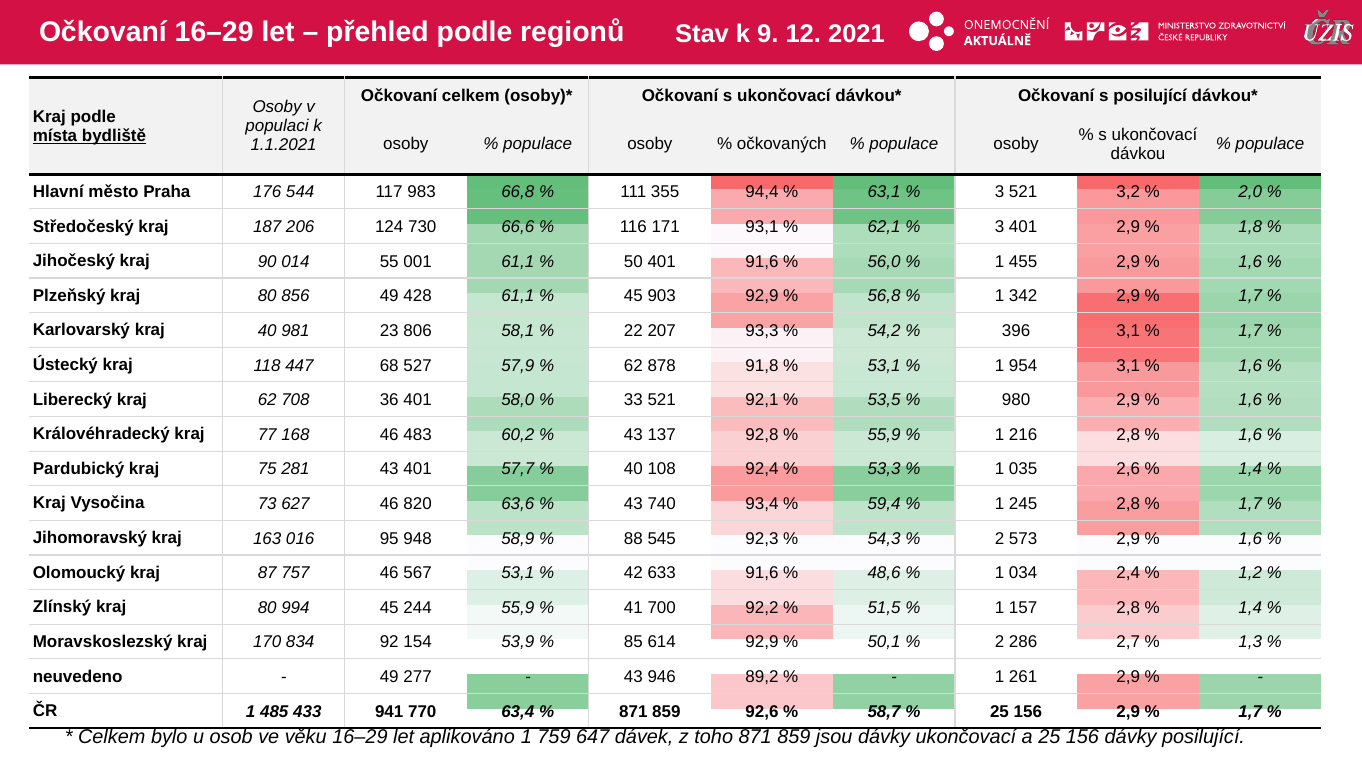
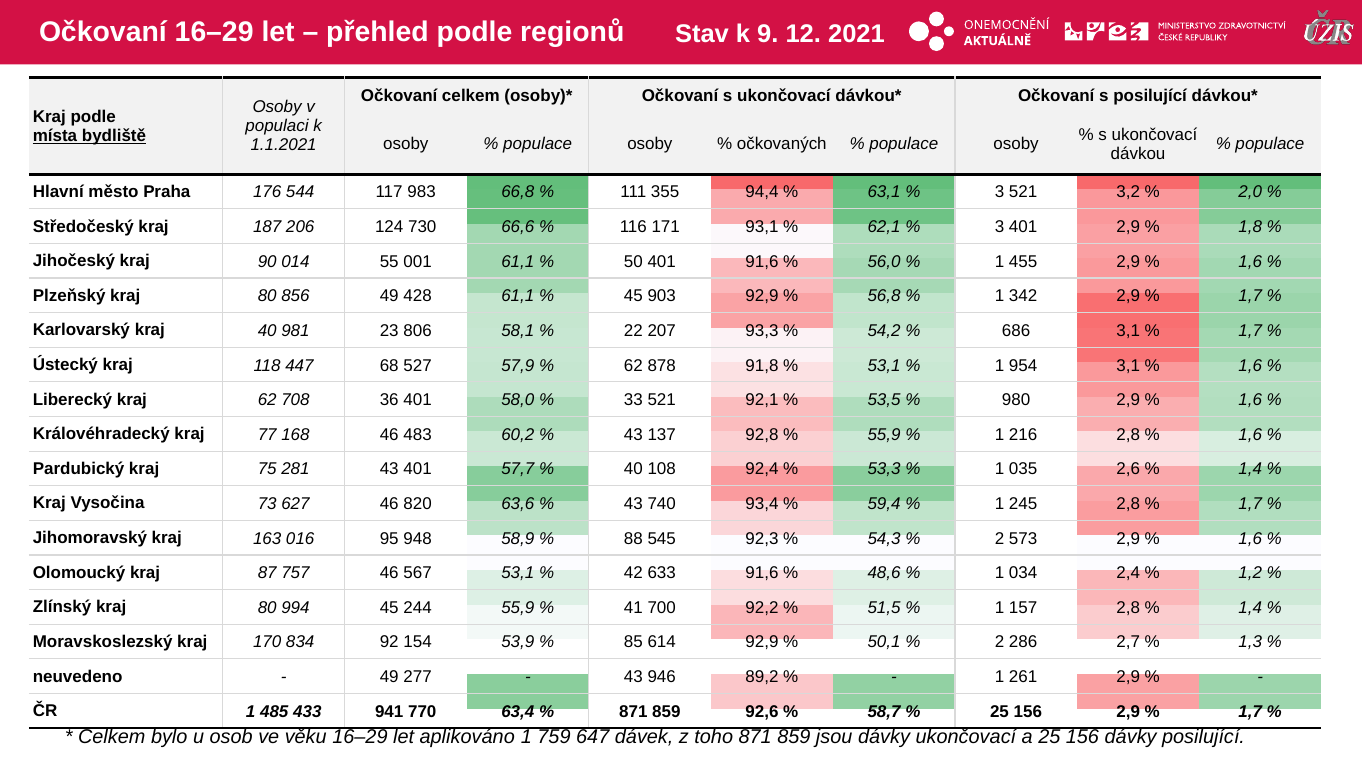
396: 396 -> 686
